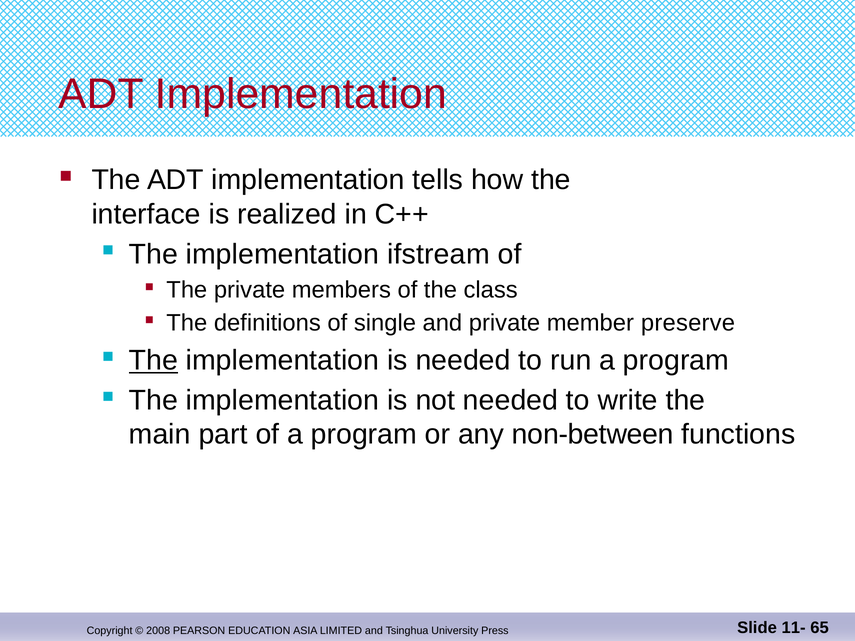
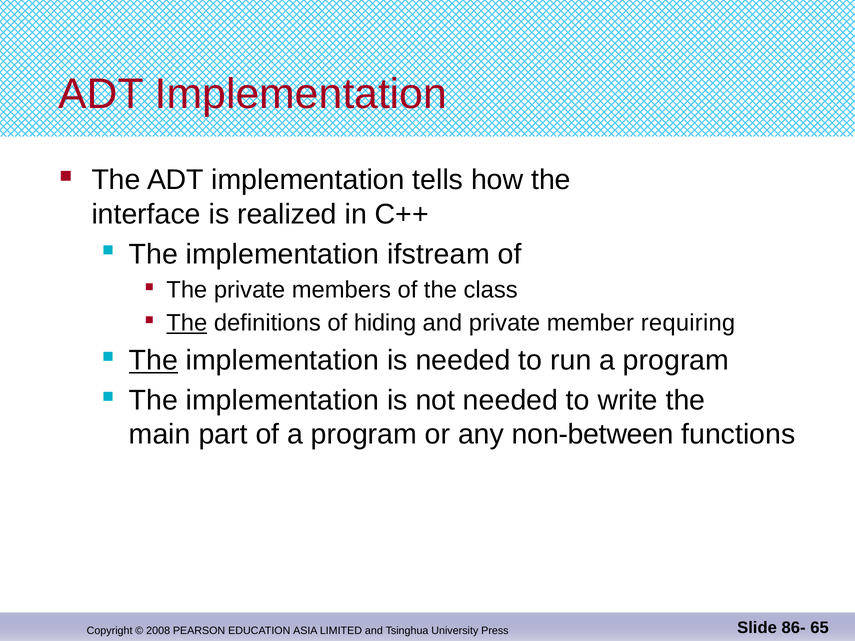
The at (187, 323) underline: none -> present
single: single -> hiding
preserve: preserve -> requiring
11-: 11- -> 86-
